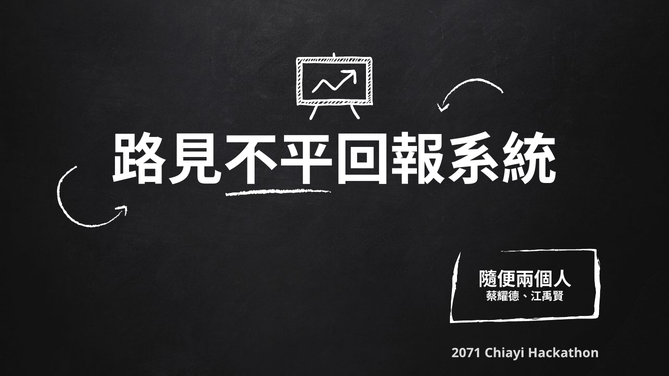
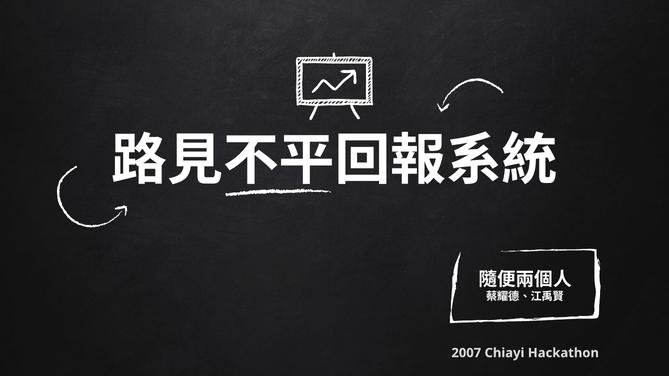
2071: 2071 -> 2007
